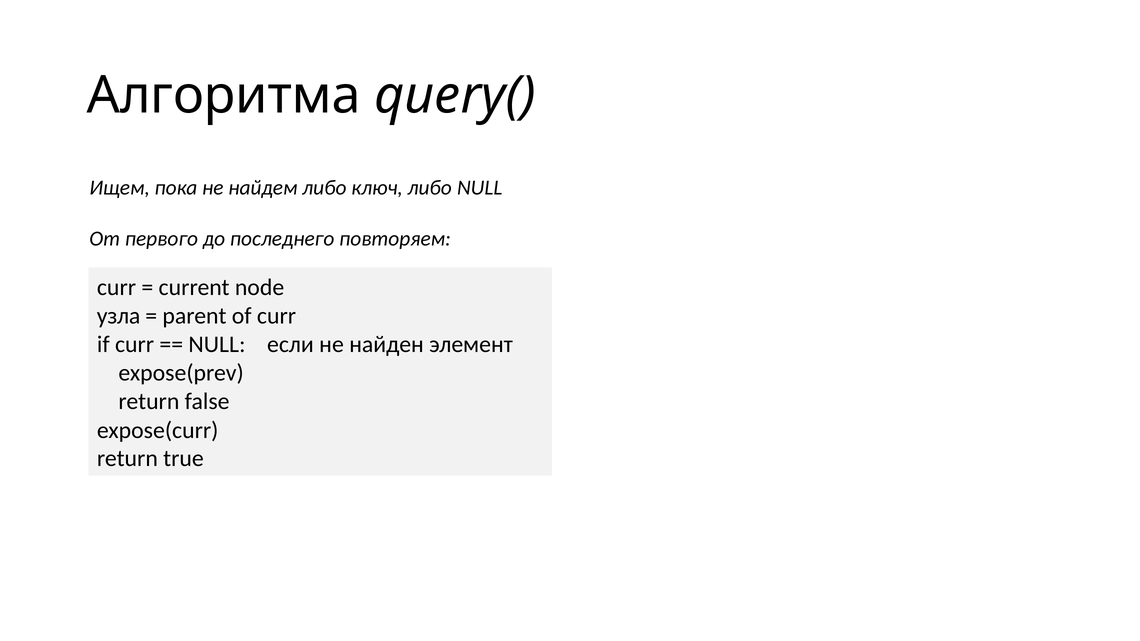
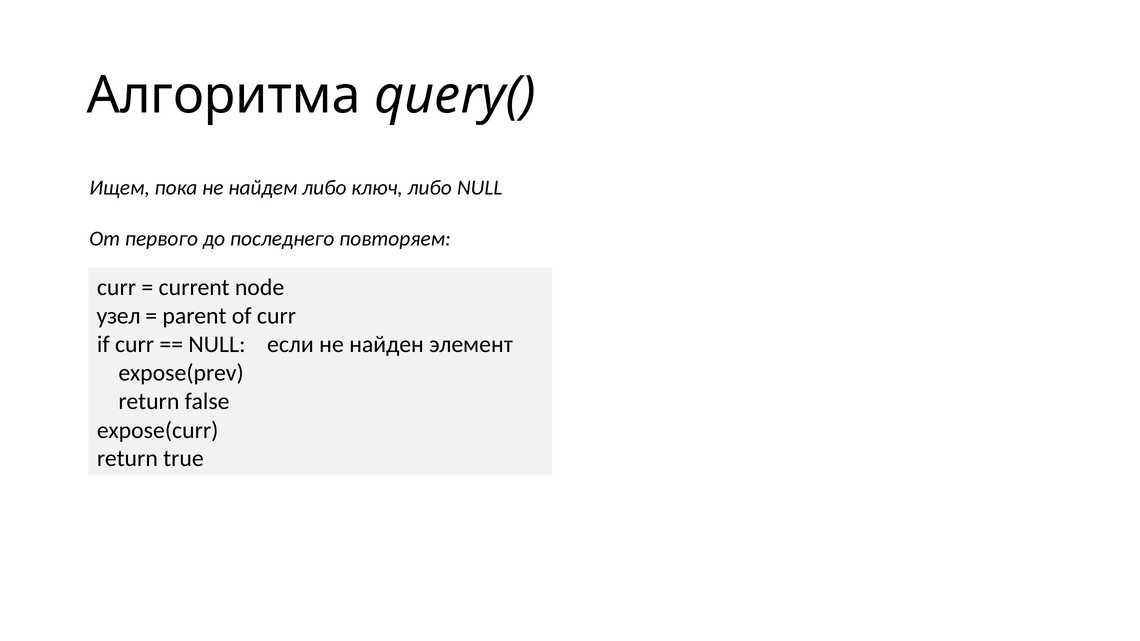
узла: узла -> узел
